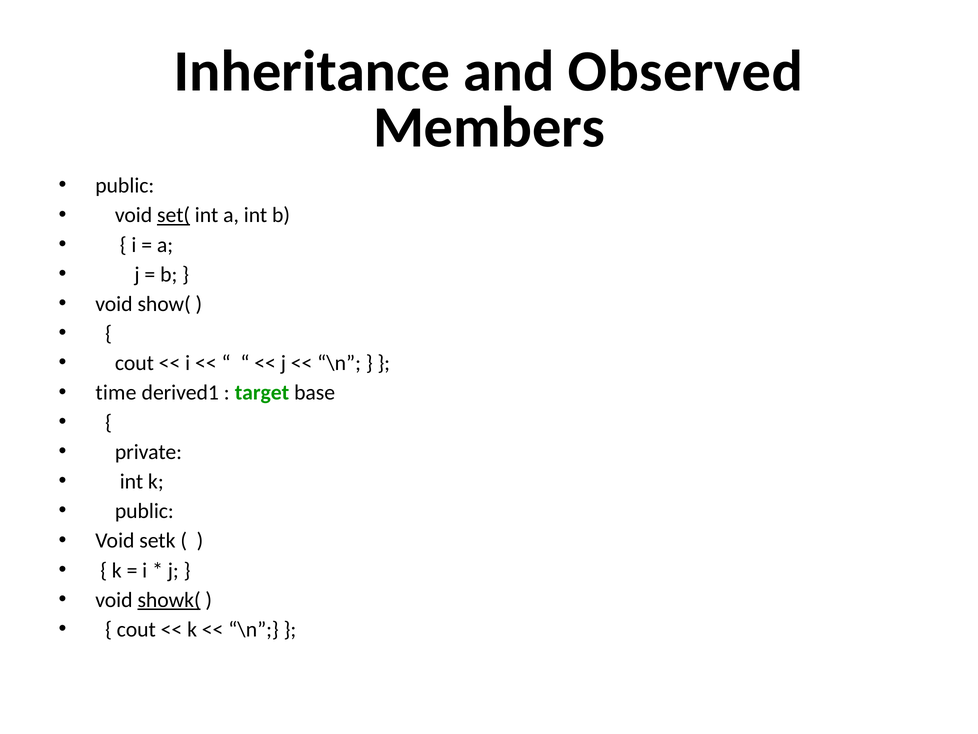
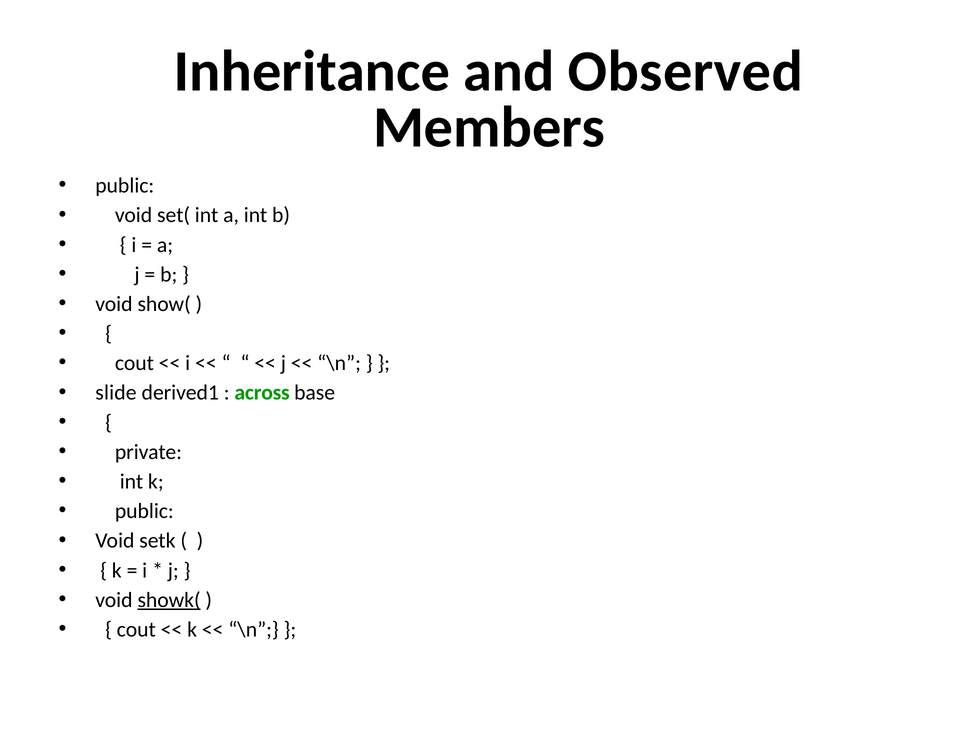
set( underline: present -> none
time: time -> slide
target: target -> across
